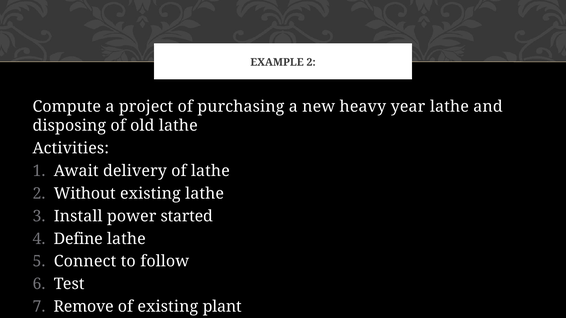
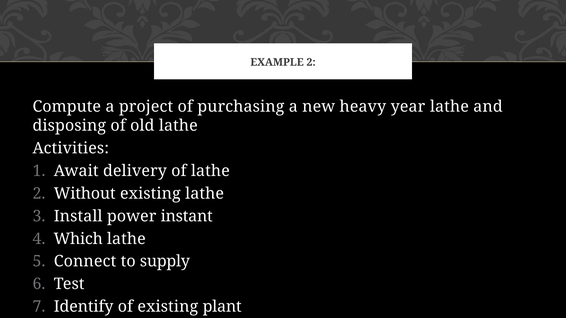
started: started -> instant
Define: Define -> Which
follow: follow -> supply
Remove: Remove -> Identify
